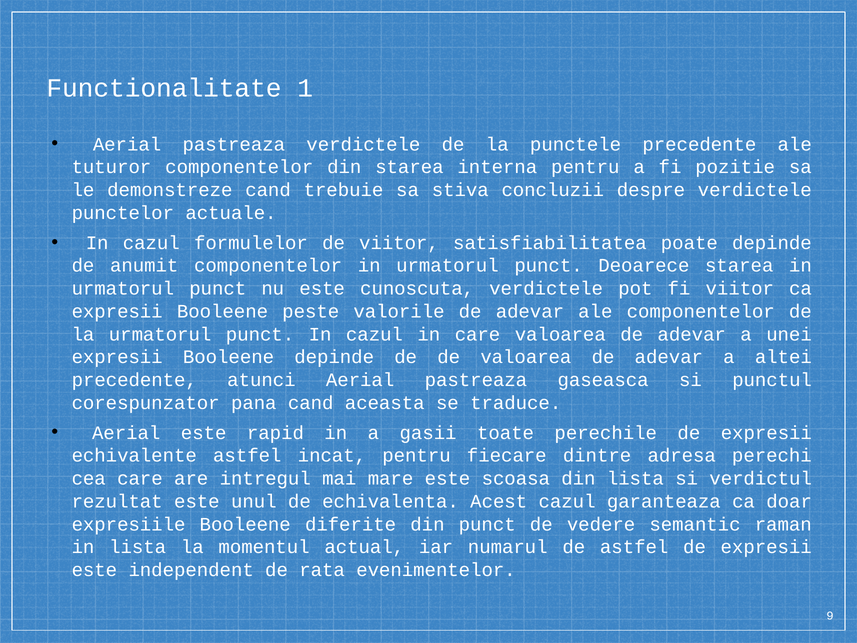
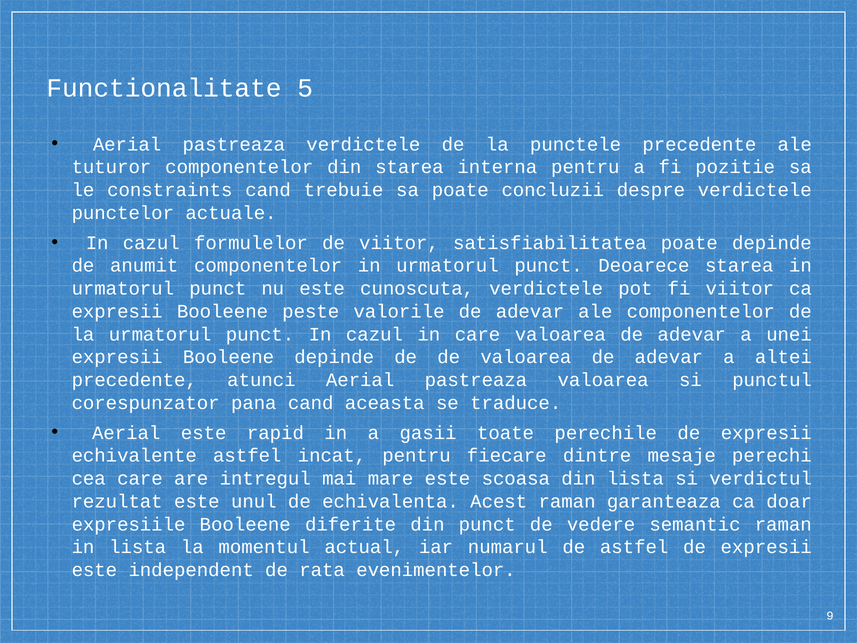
1: 1 -> 5
demonstreze: demonstreze -> constraints
sa stiva: stiva -> poate
pastreaza gaseasca: gaseasca -> valoarea
adresa: adresa -> mesaje
Acest cazul: cazul -> raman
